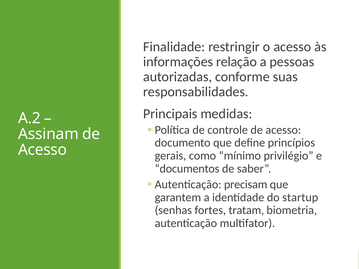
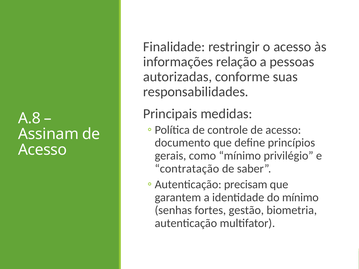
A.2: A.2 -> A.8
documentos: documentos -> contratação
do startup: startup -> mínimo
tratam: tratam -> gestão
